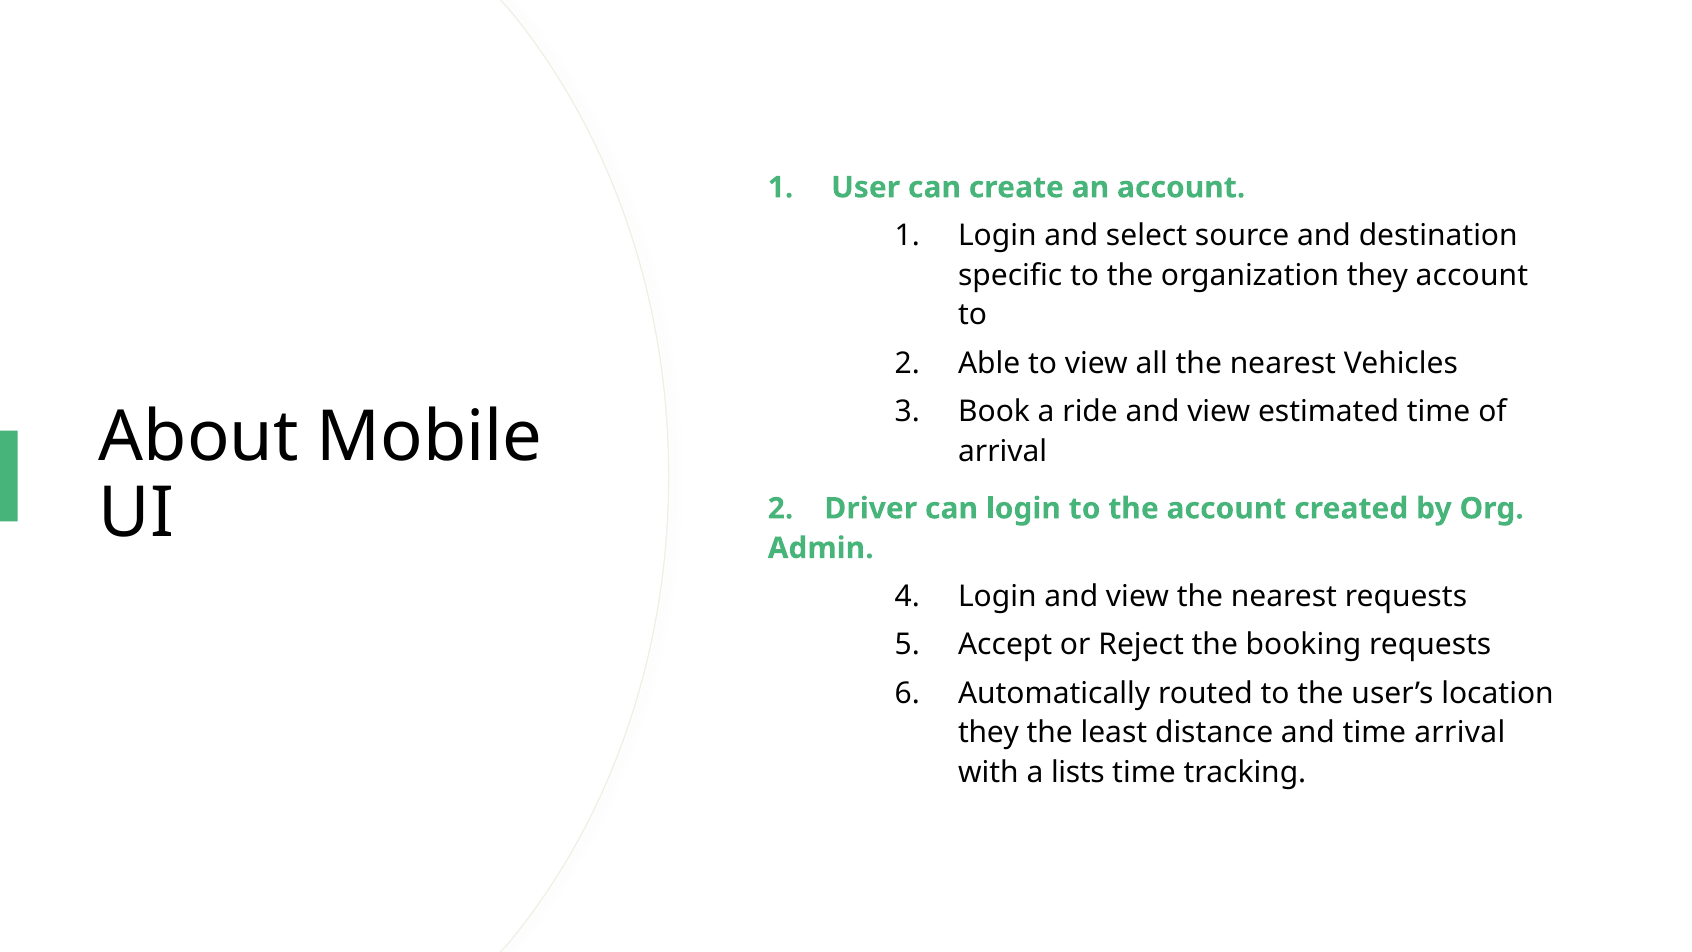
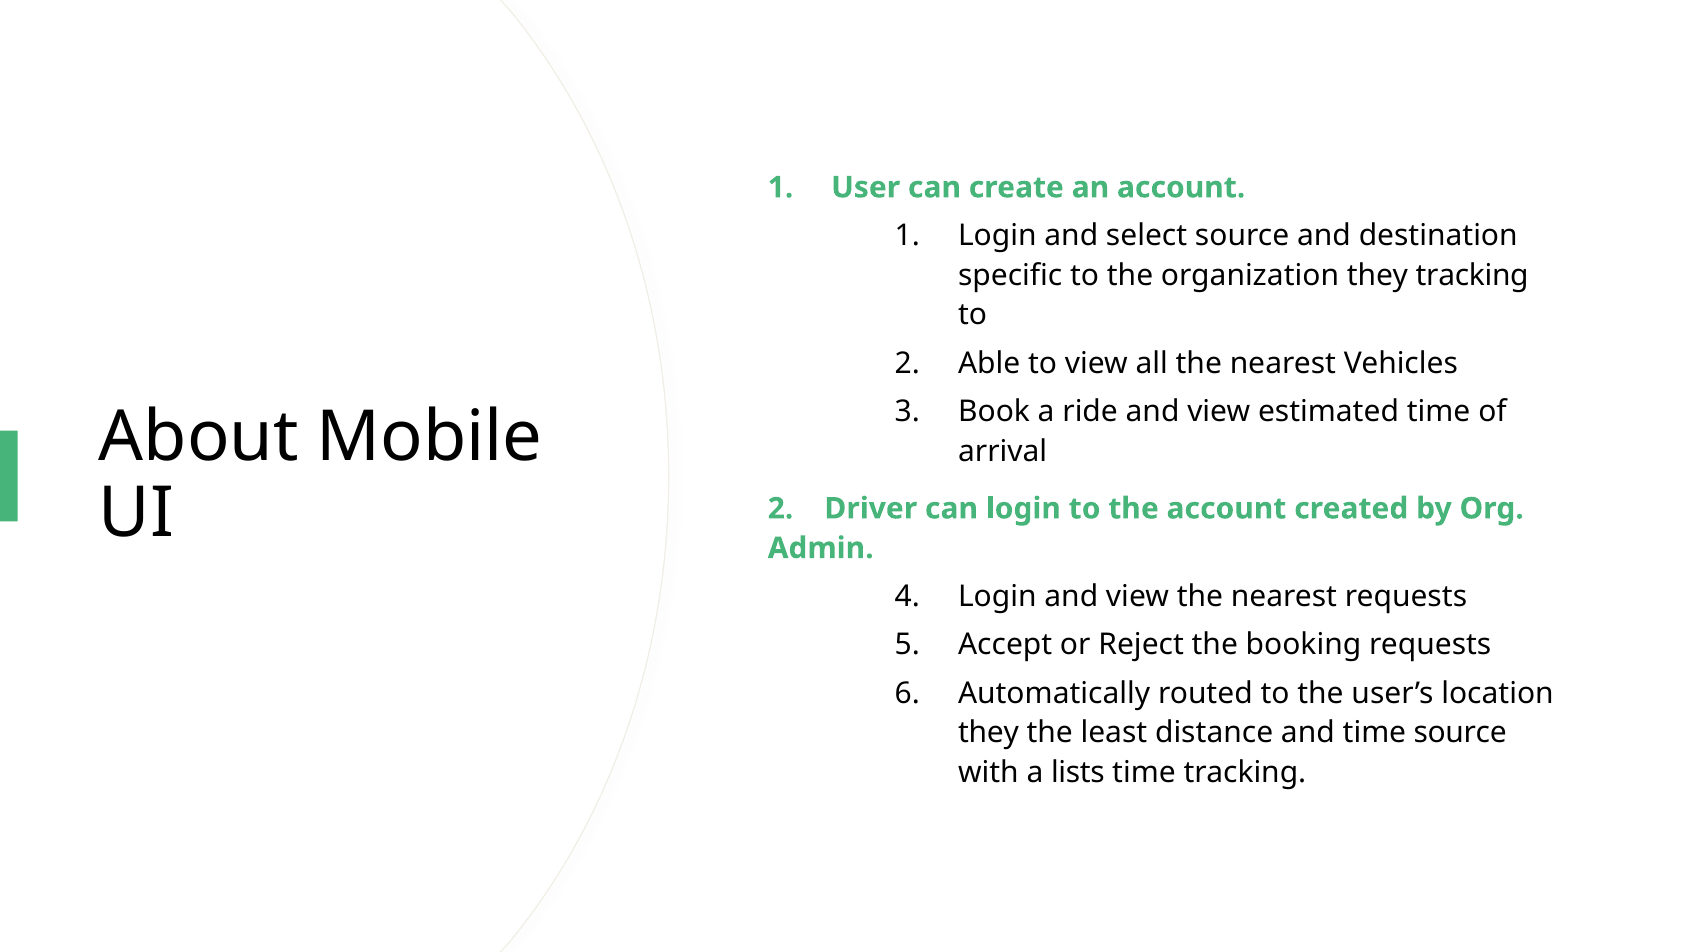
they account: account -> tracking
time arrival: arrival -> source
